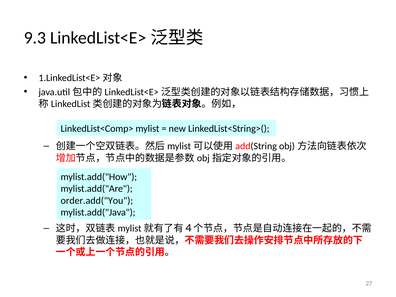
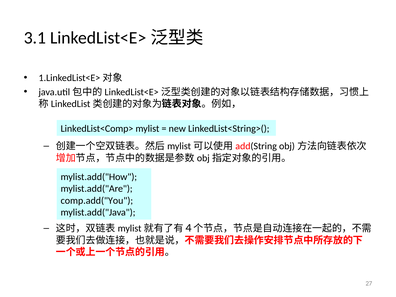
9.3: 9.3 -> 3.1
order.add("You: order.add("You -> comp.add("You
